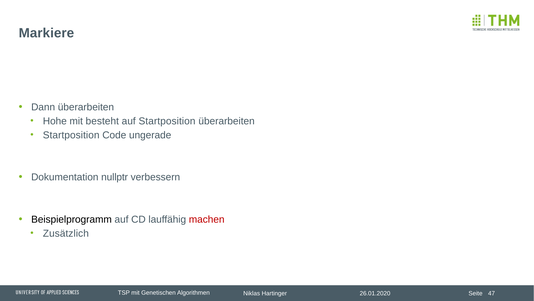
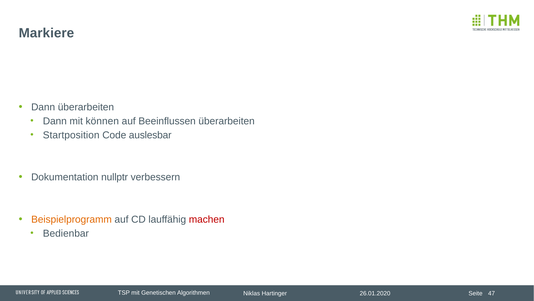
Hohe at (55, 121): Hohe -> Dann
besteht: besteht -> können
auf Startposition: Startposition -> Beeinflussen
ungerade: ungerade -> auslesbar
Beispielprogramm colour: black -> orange
Zusätzlich: Zusätzlich -> Bedienbar
